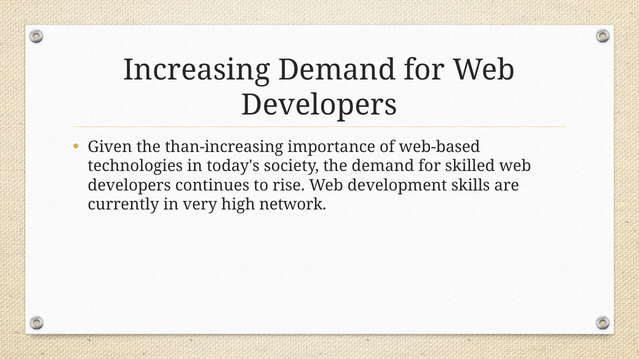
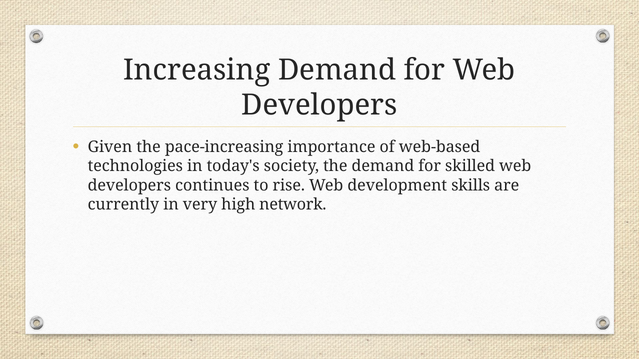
than-increasing: than-increasing -> pace-increasing
